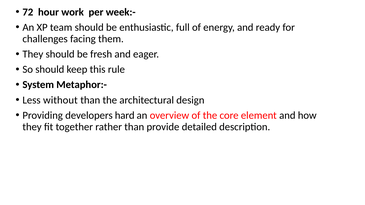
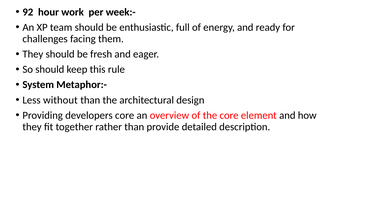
72: 72 -> 92
developers hard: hard -> core
